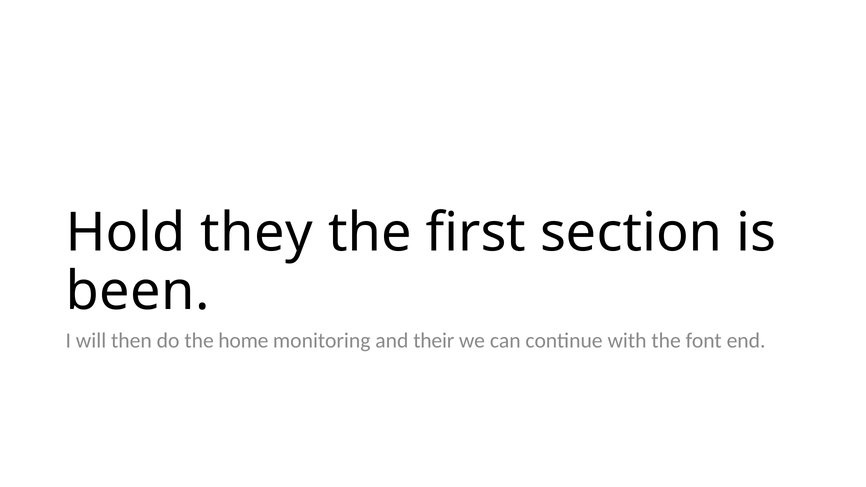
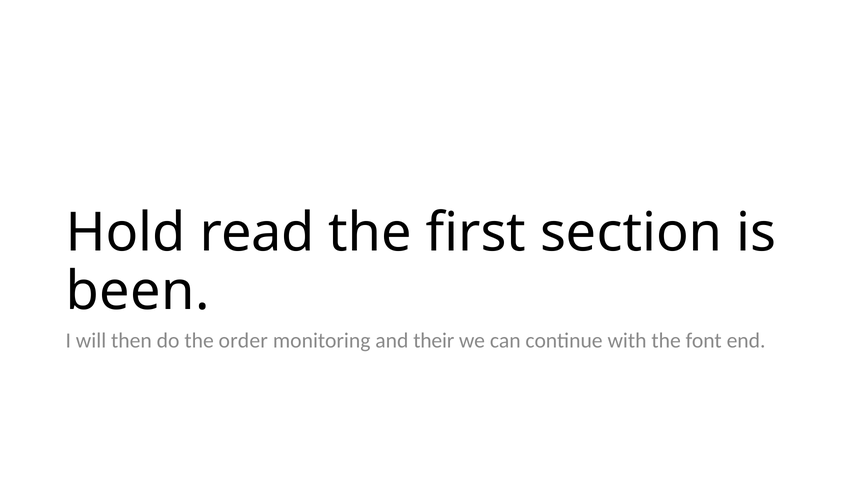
they: they -> read
home: home -> order
